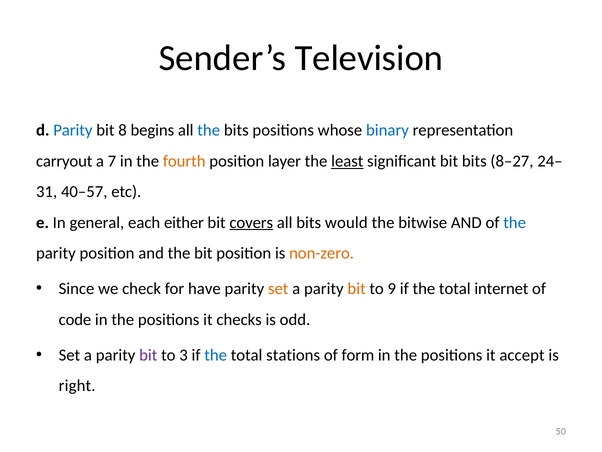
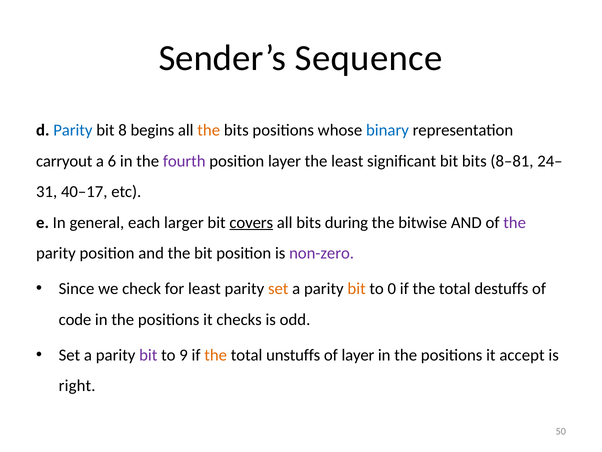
Television: Television -> Sequence
the at (209, 130) colour: blue -> orange
7: 7 -> 6
fourth colour: orange -> purple
least at (347, 161) underline: present -> none
8–27: 8–27 -> 8–81
40–57: 40–57 -> 40–17
either: either -> larger
would: would -> during
the at (515, 222) colour: blue -> purple
non-zero colour: orange -> purple
for have: have -> least
9: 9 -> 0
internet: internet -> destuffs
3: 3 -> 9
the at (216, 355) colour: blue -> orange
stations: stations -> unstuffs
of form: form -> layer
